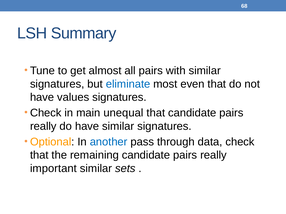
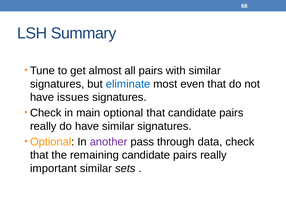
values: values -> issues
main unequal: unequal -> optional
another colour: blue -> purple
